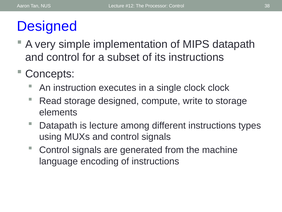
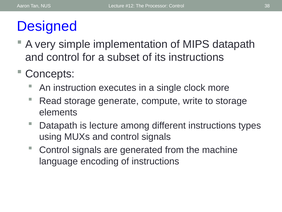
clock clock: clock -> more
storage designed: designed -> generate
